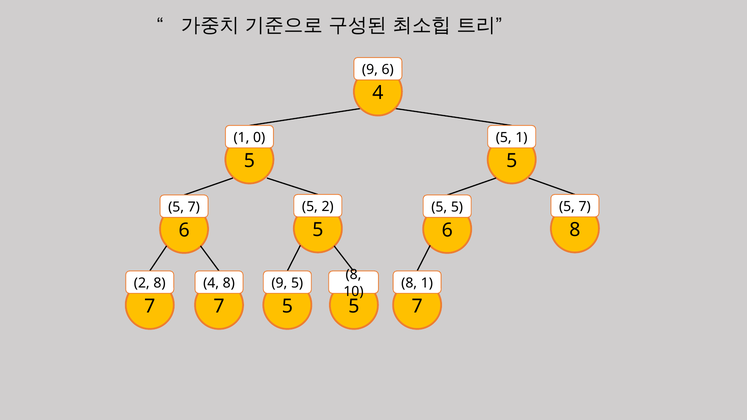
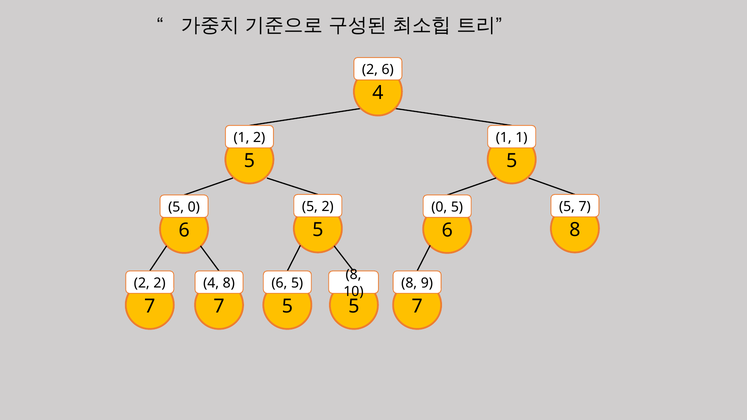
9 at (370, 70): 9 -> 2
1 0: 0 -> 2
5 at (504, 138): 5 -> 1
7 at (194, 207): 7 -> 0
5 at (439, 207): 5 -> 0
2 8: 8 -> 2
9 at (279, 283): 9 -> 6
8 1: 1 -> 9
